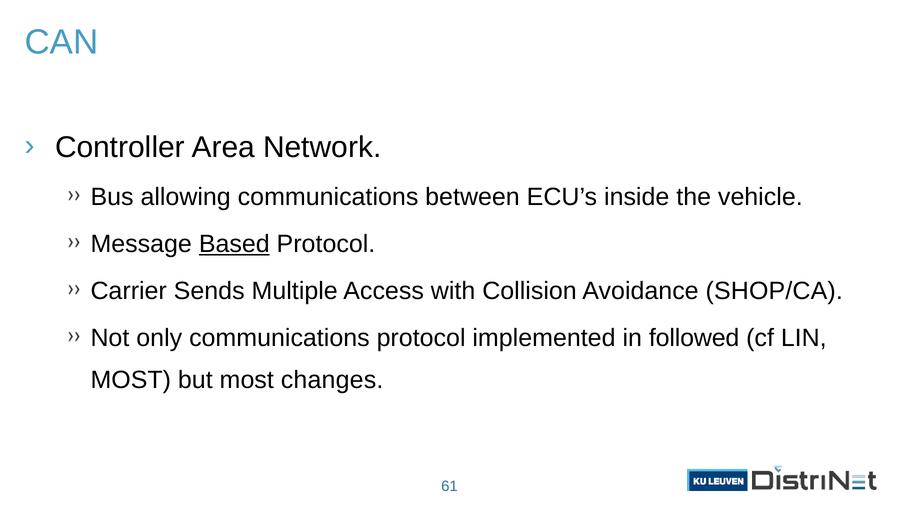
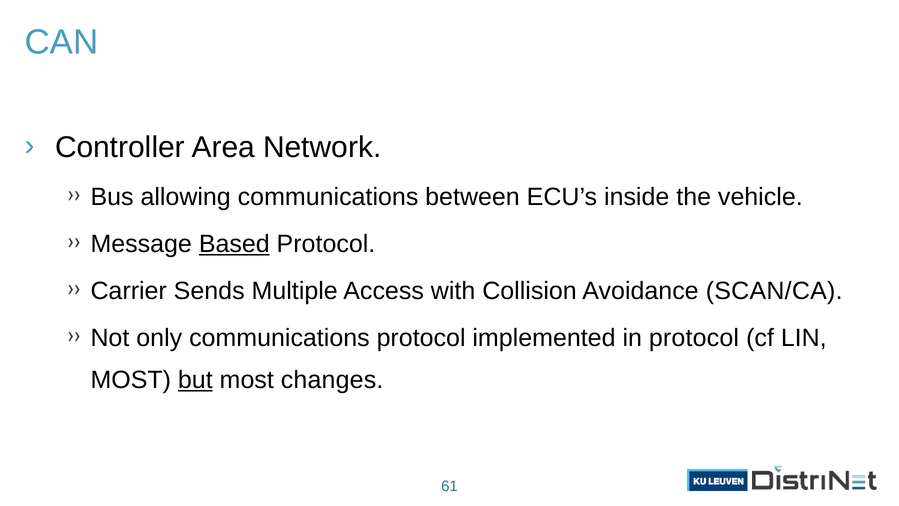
SHOP/CA: SHOP/CA -> SCAN/CA
in followed: followed -> protocol
but underline: none -> present
